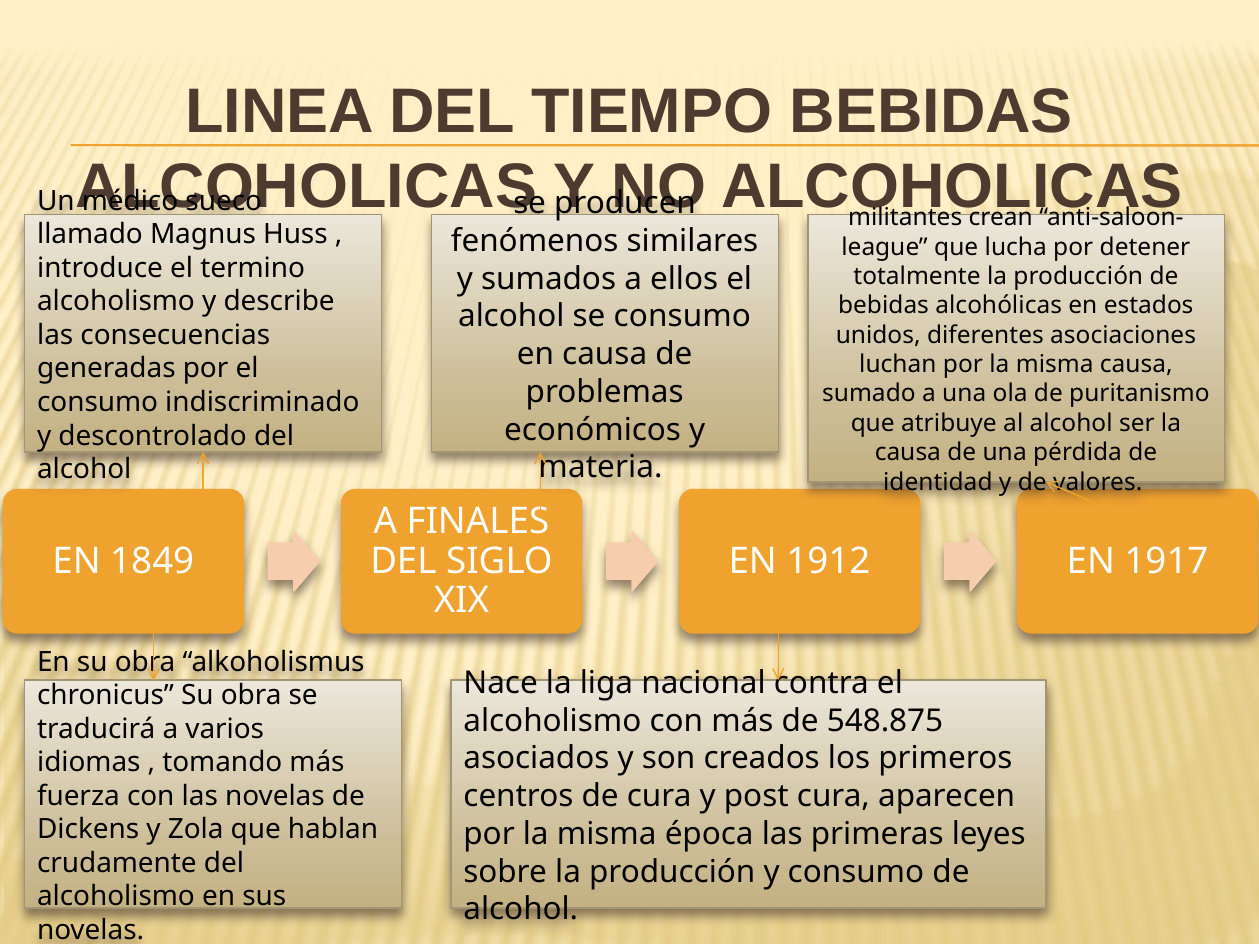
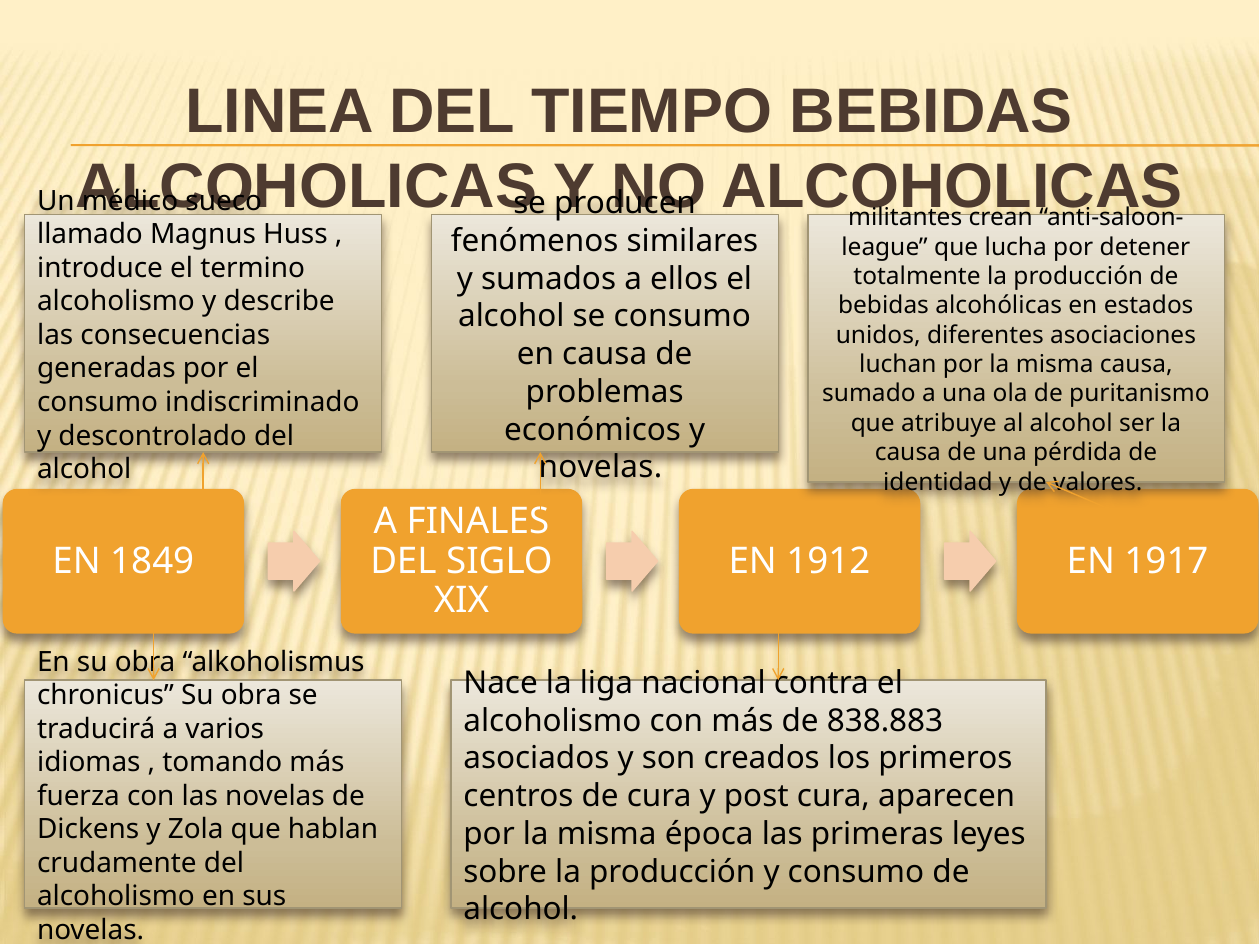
materia at (601, 468): materia -> novelas
548.875: 548.875 -> 838.883
